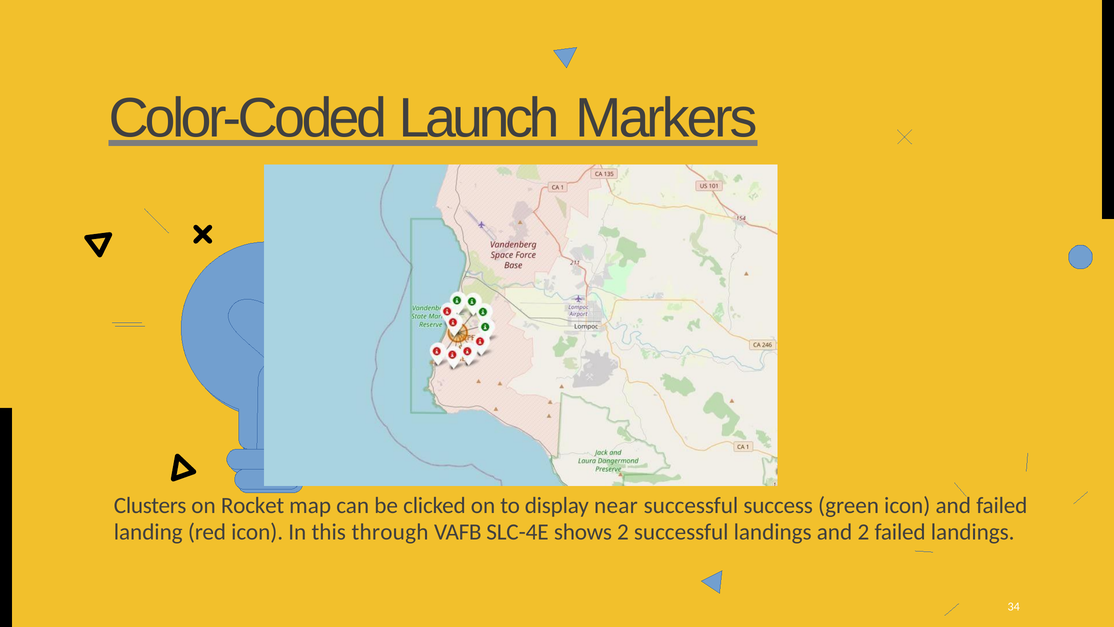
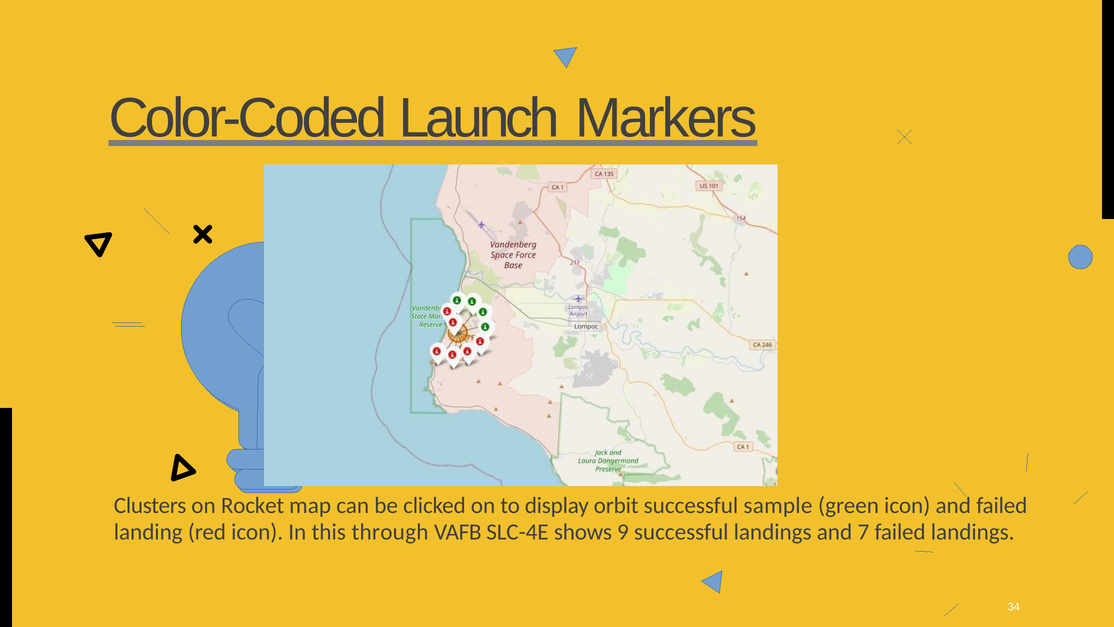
near: near -> orbit
success: success -> sample
shows 2: 2 -> 9
and 2: 2 -> 7
